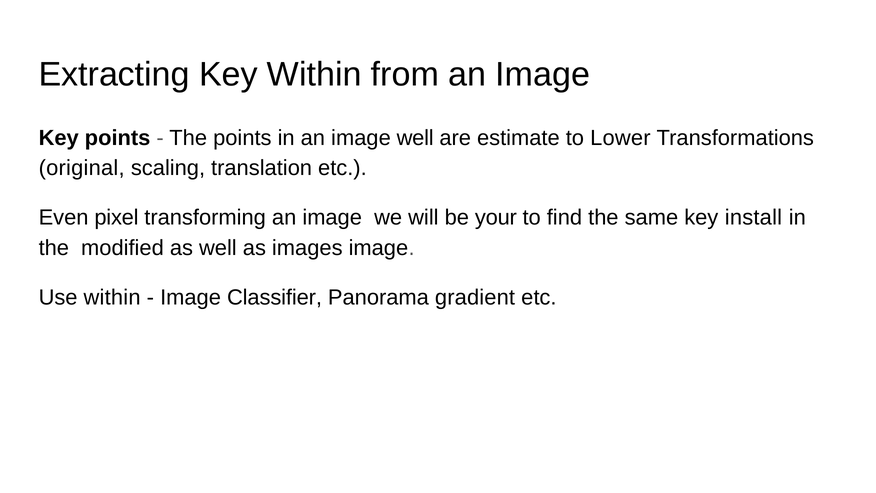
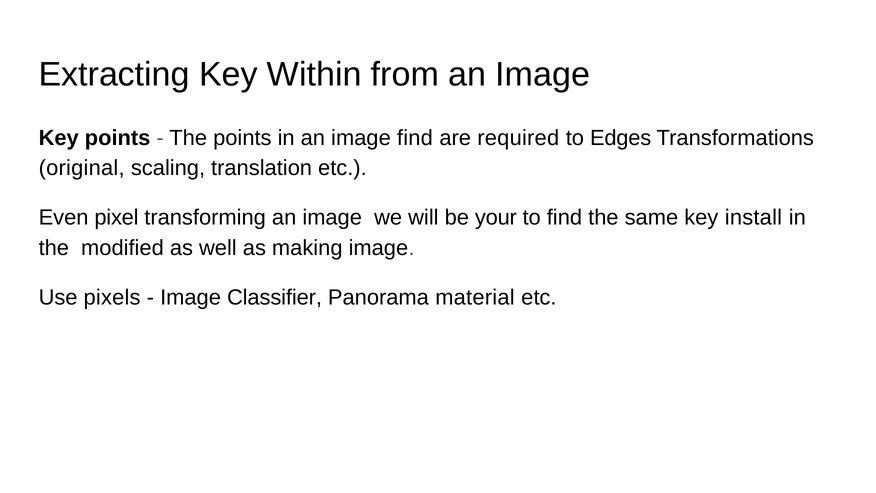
image well: well -> find
estimate: estimate -> required
Lower: Lower -> Edges
images: images -> making
Use within: within -> pixels
gradient: gradient -> material
